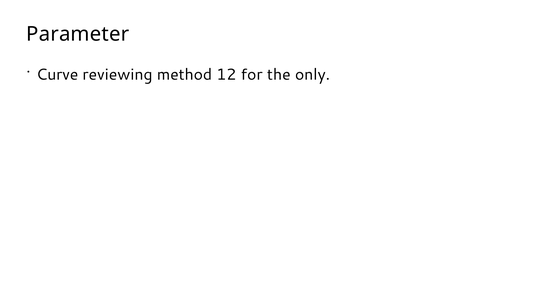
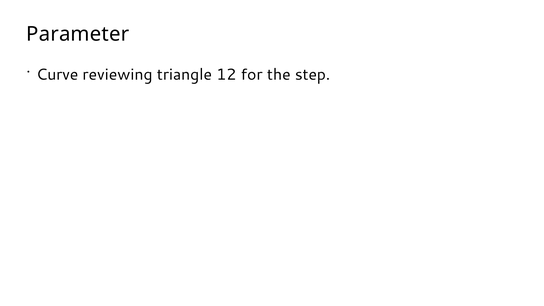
method: method -> triangle
only: only -> step
